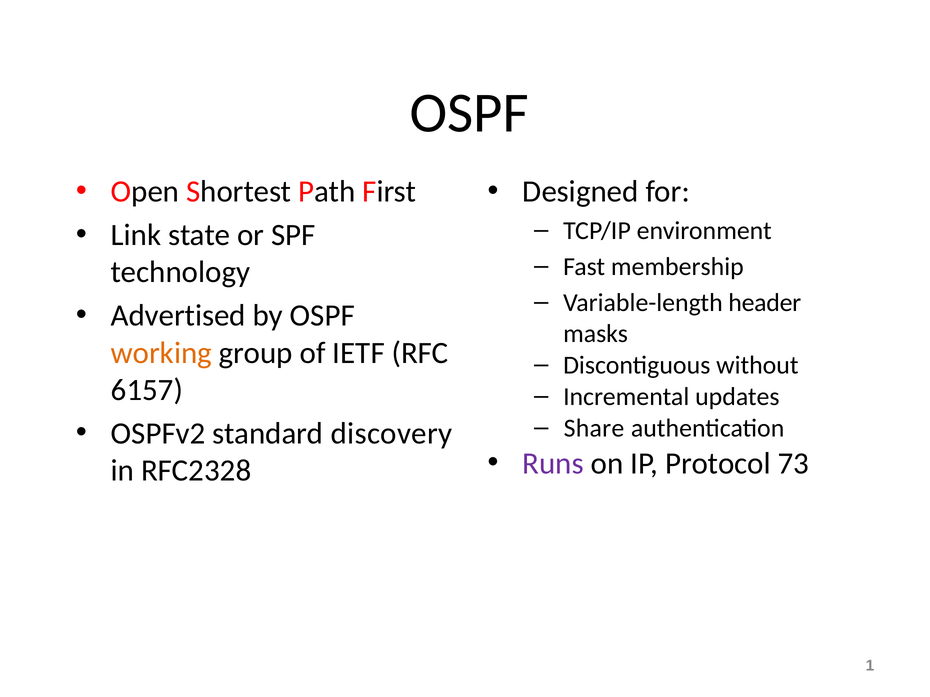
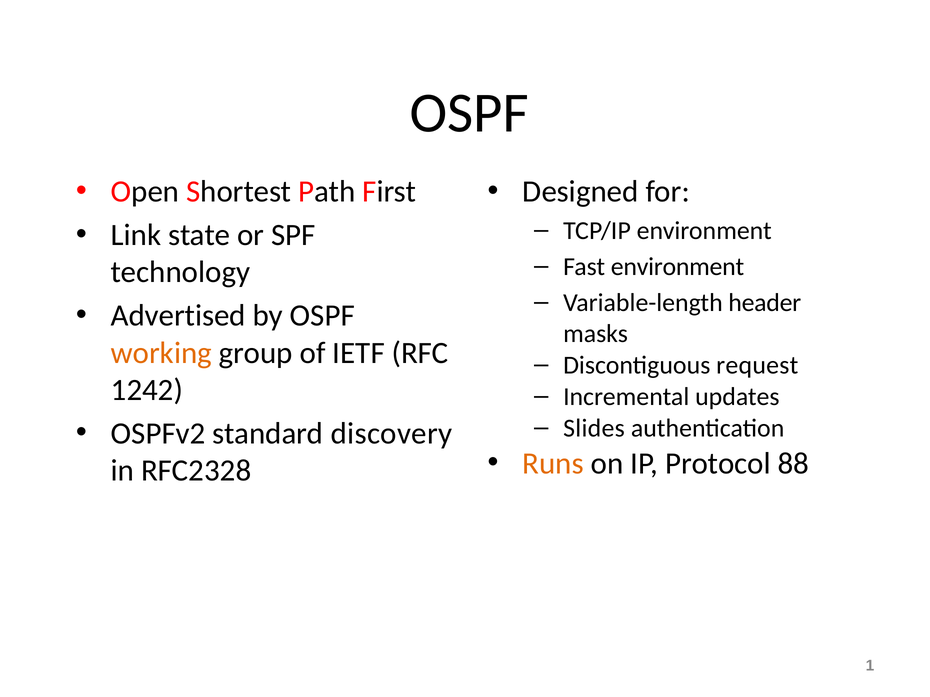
Fast membership: membership -> environment
without: without -> request
6157: 6157 -> 1242
Share: Share -> Slides
Runs colour: purple -> orange
73: 73 -> 88
